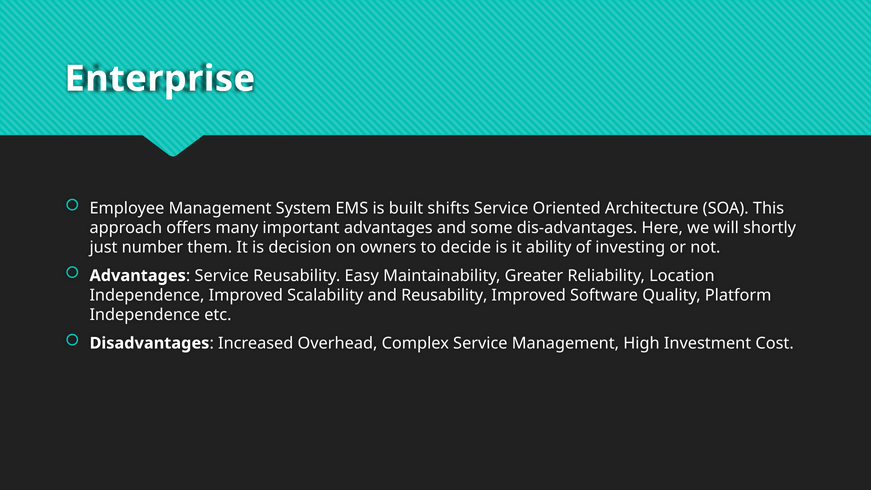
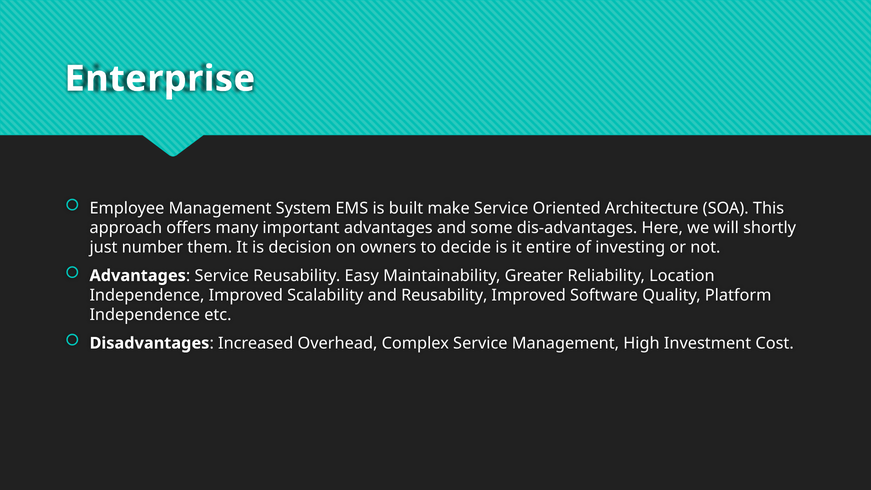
shifts: shifts -> make
ability: ability -> entire
